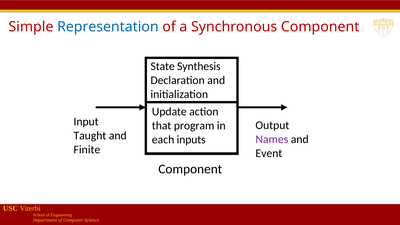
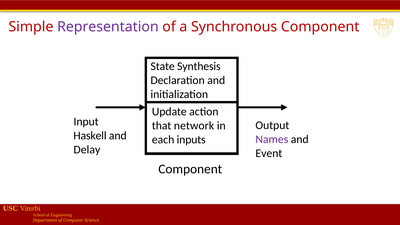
Representation colour: blue -> purple
program: program -> network
Taught: Taught -> Haskell
Finite: Finite -> Delay
